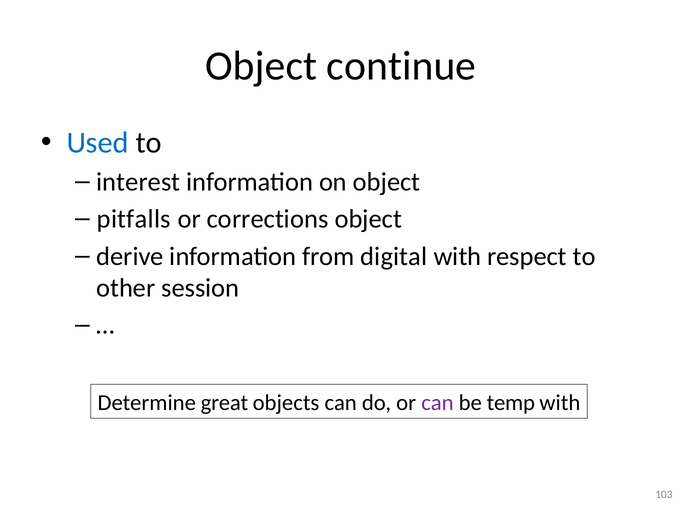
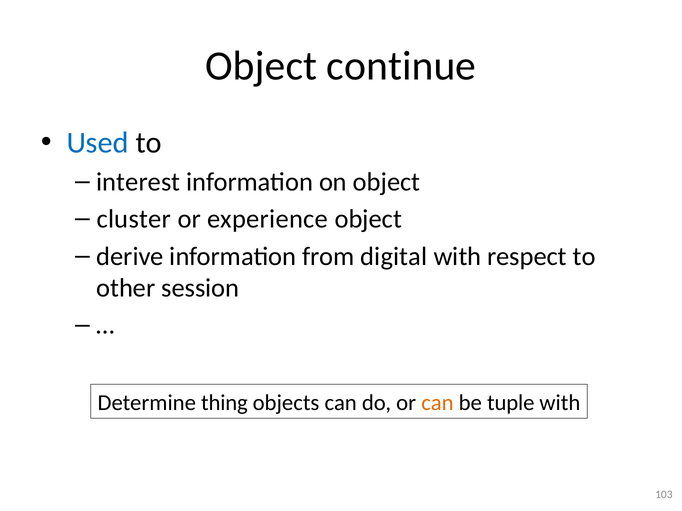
pitfalls: pitfalls -> cluster
corrections: corrections -> experience
great: great -> thing
can at (437, 403) colour: purple -> orange
temp: temp -> tuple
